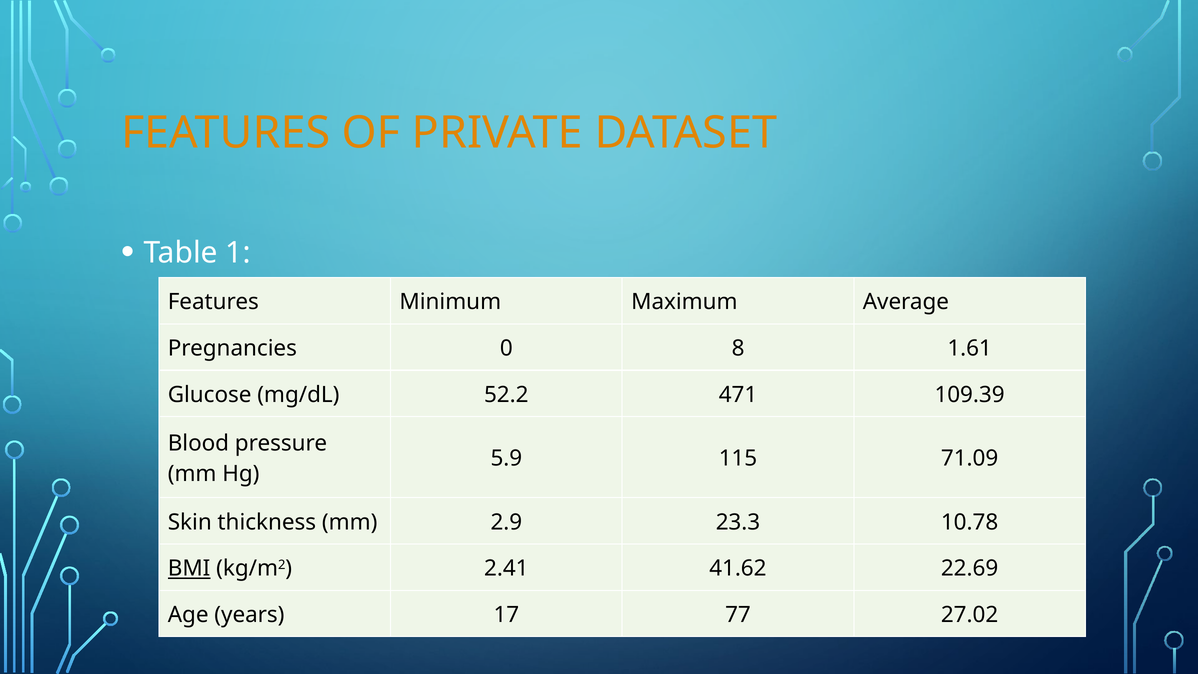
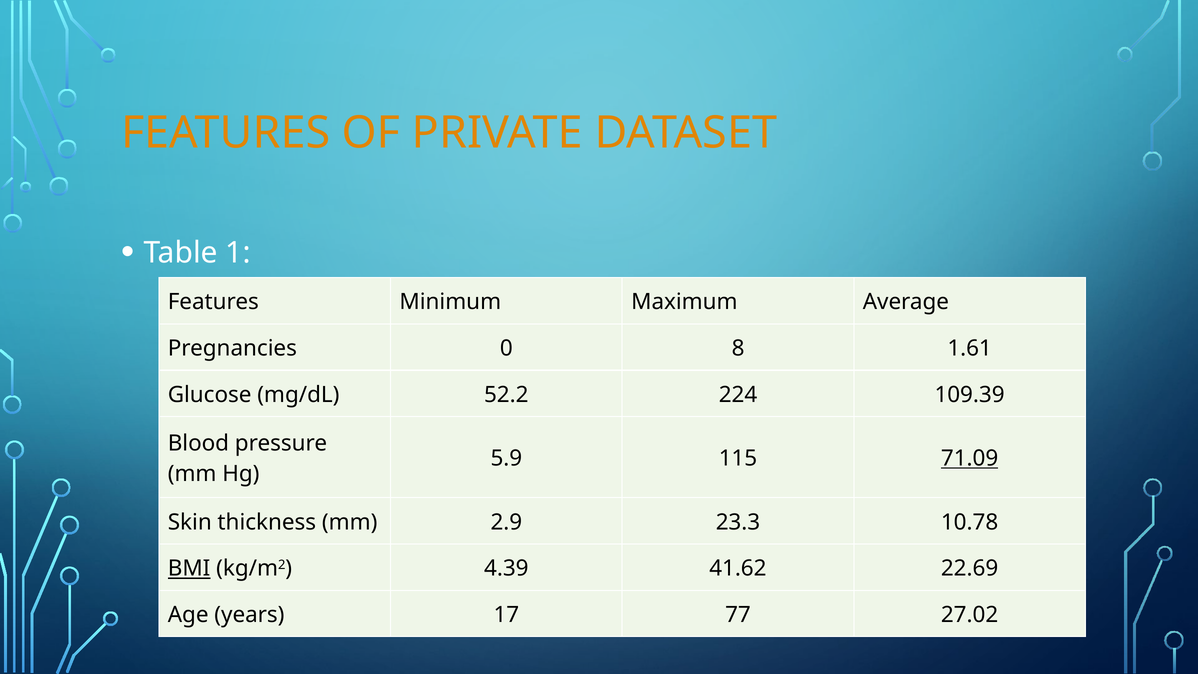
471: 471 -> 224
71.09 underline: none -> present
2.41: 2.41 -> 4.39
